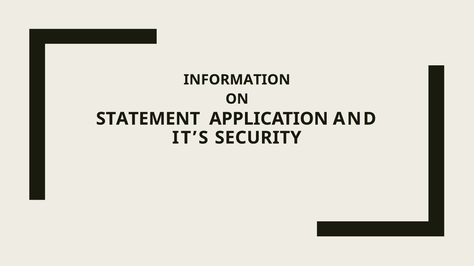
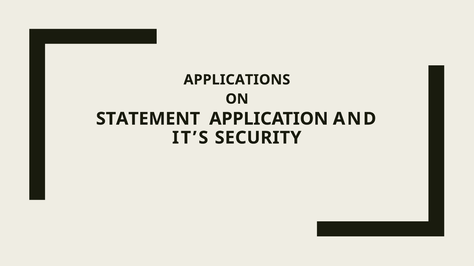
INFORMATION: INFORMATION -> APPLICATIONS
